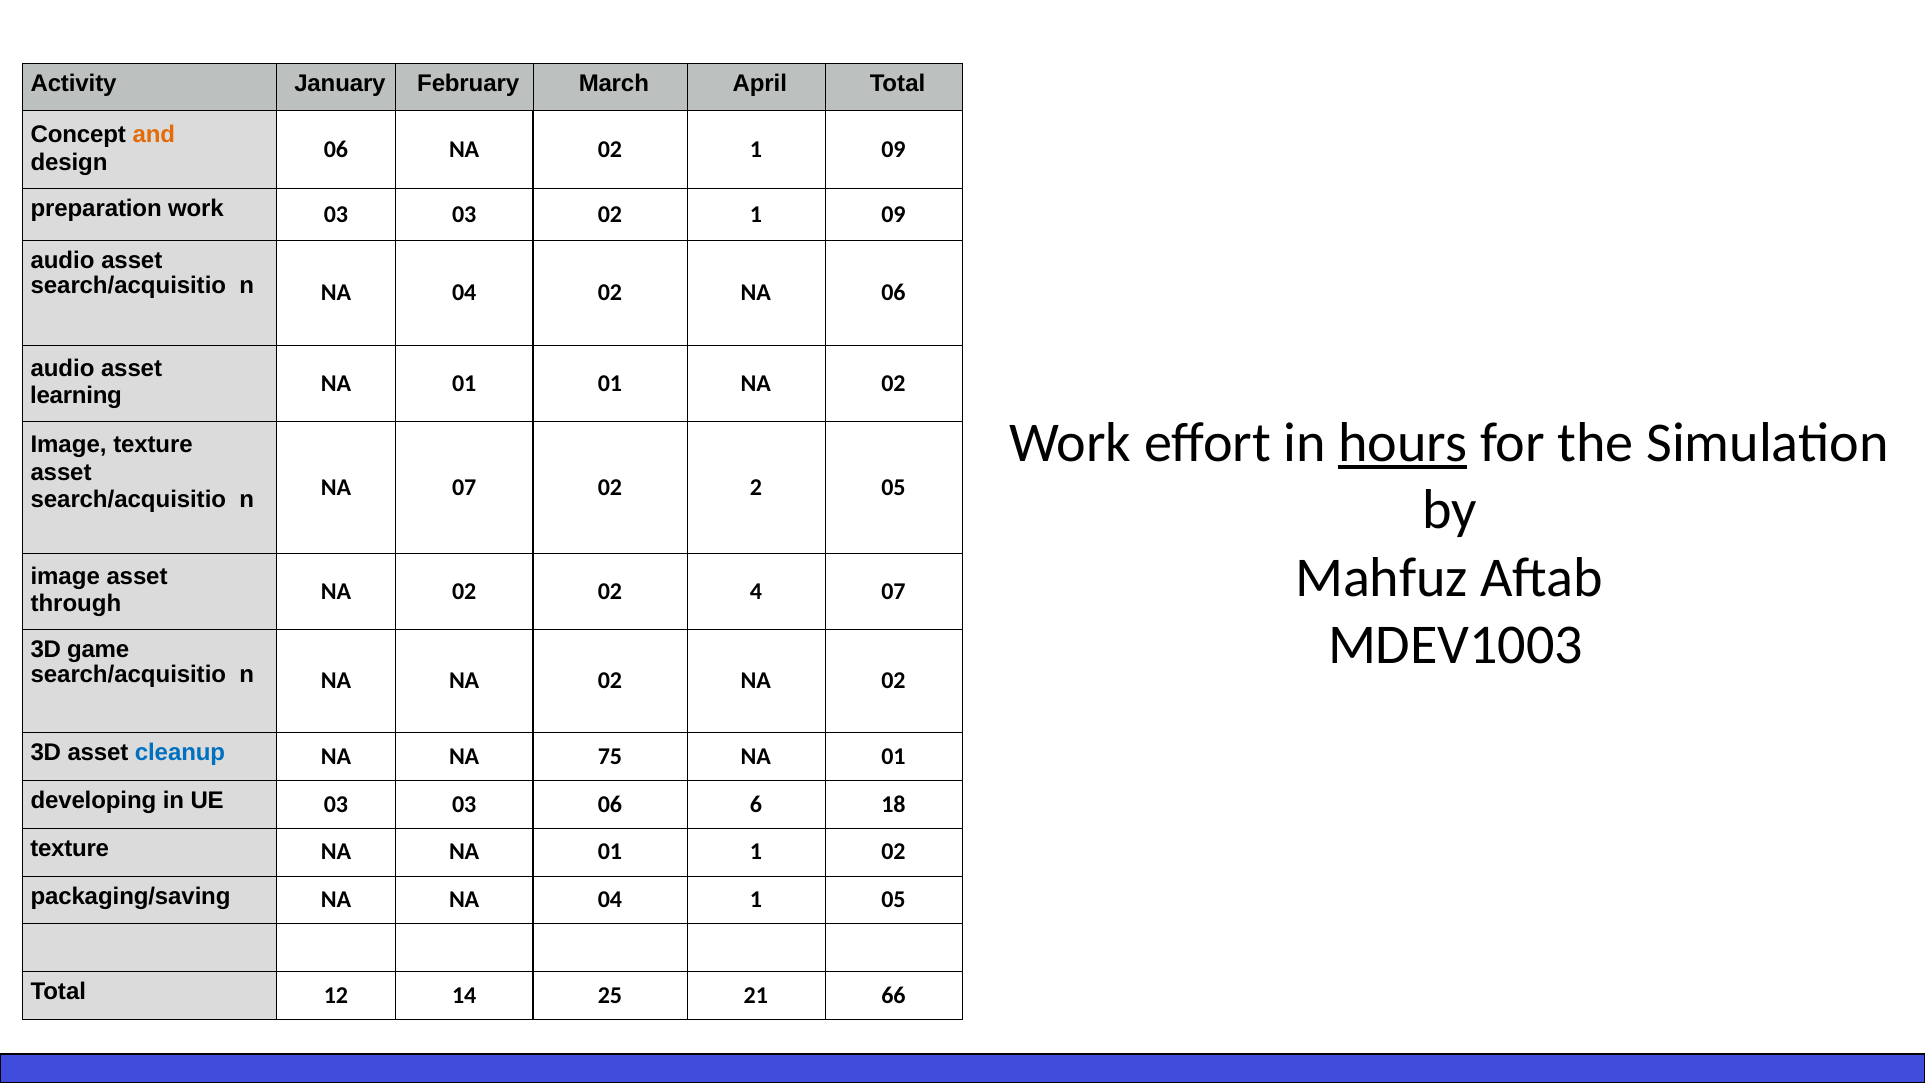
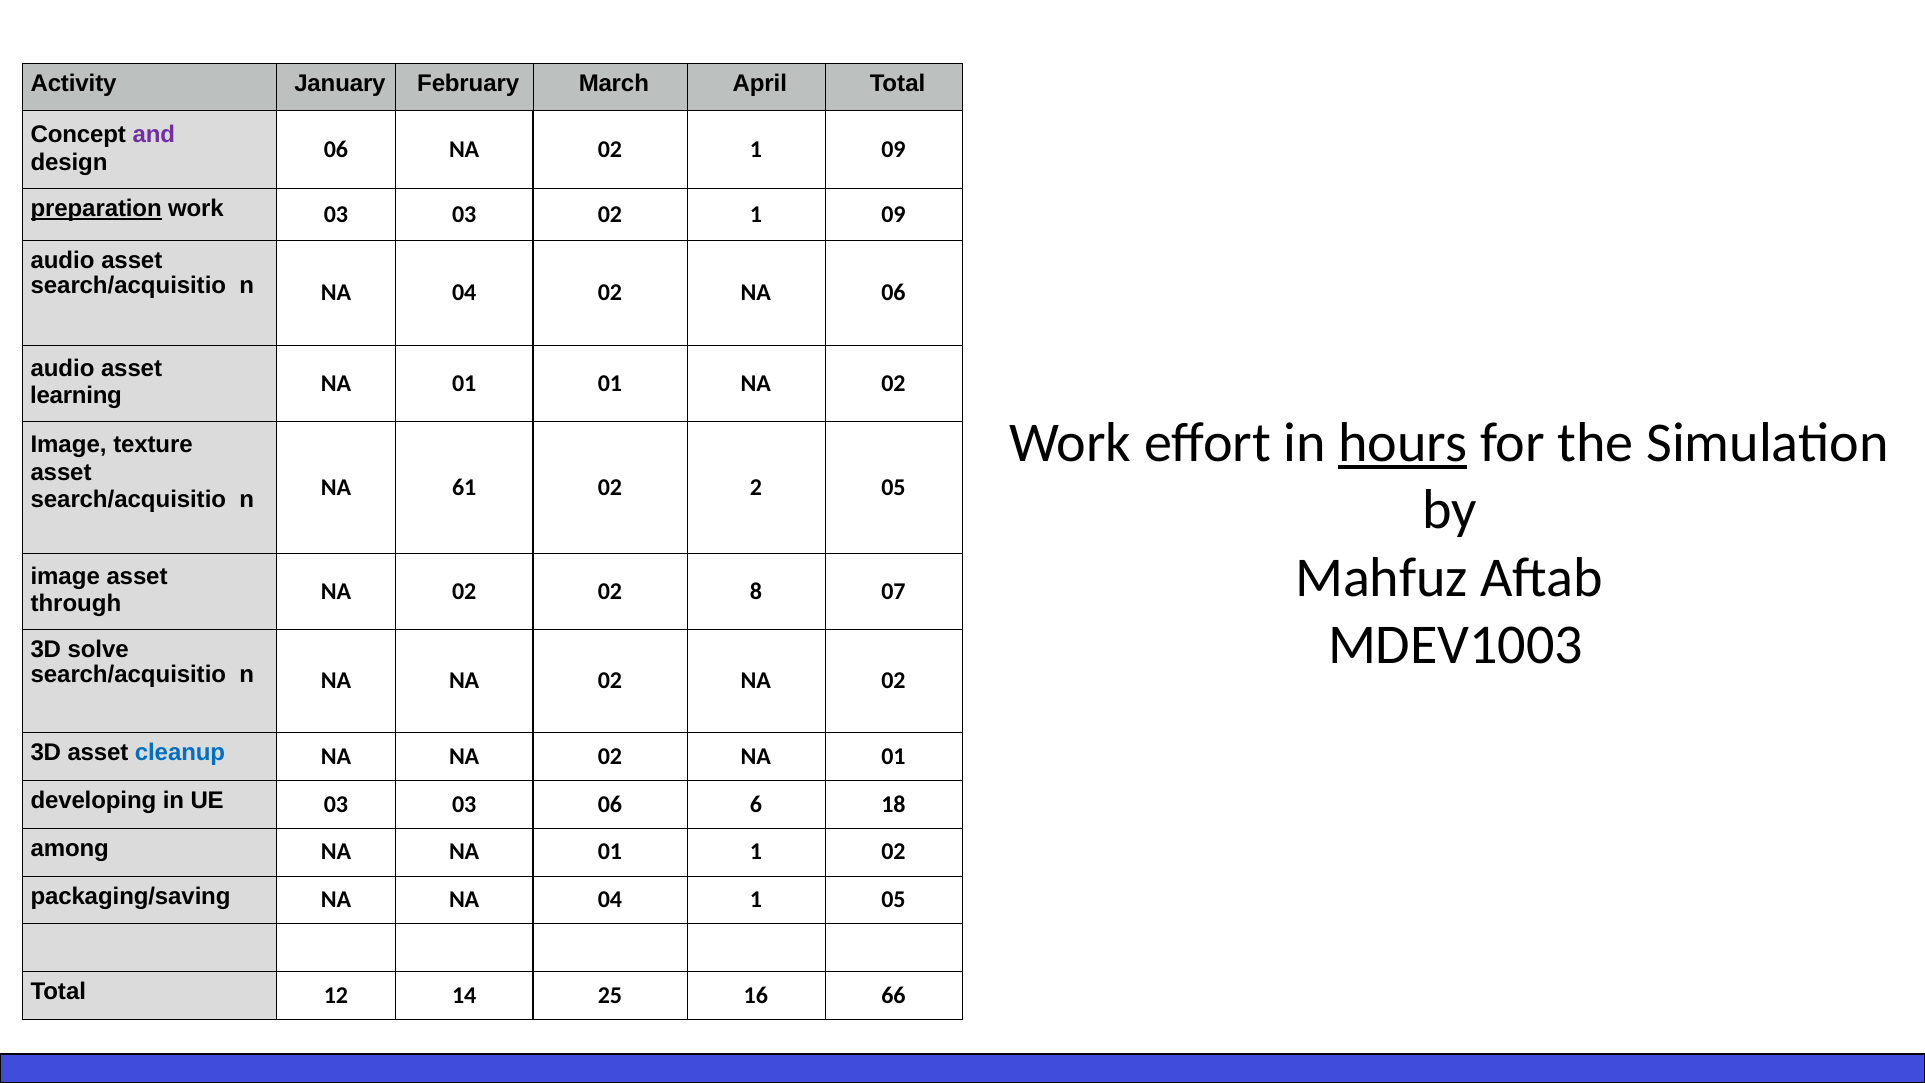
and colour: orange -> purple
preparation underline: none -> present
NA 07: 07 -> 61
4: 4 -> 8
game: game -> solve
75 at (610, 756): 75 -> 02
texture at (70, 848): texture -> among
21: 21 -> 16
